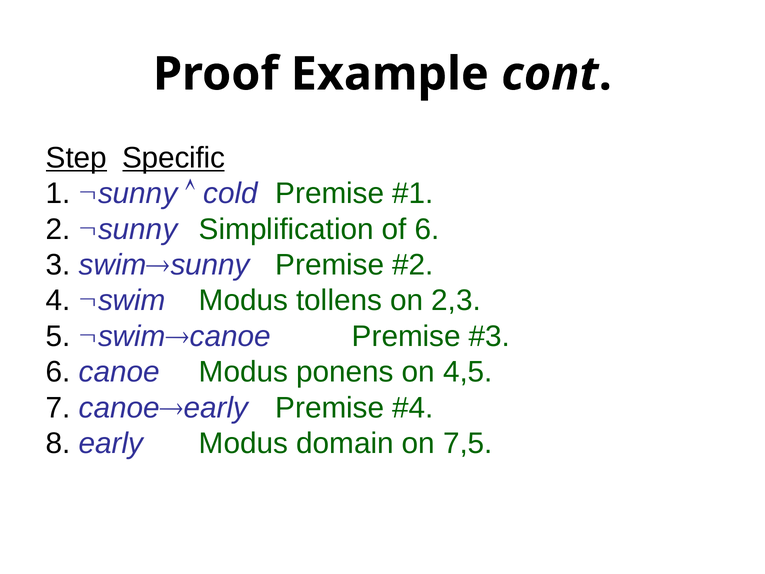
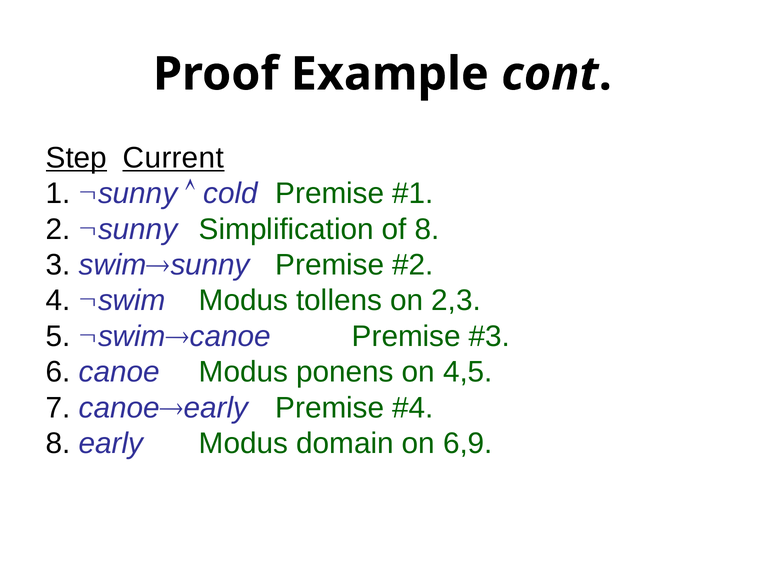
Specific: Specific -> Current
of 6: 6 -> 8
7,5: 7,5 -> 6,9
